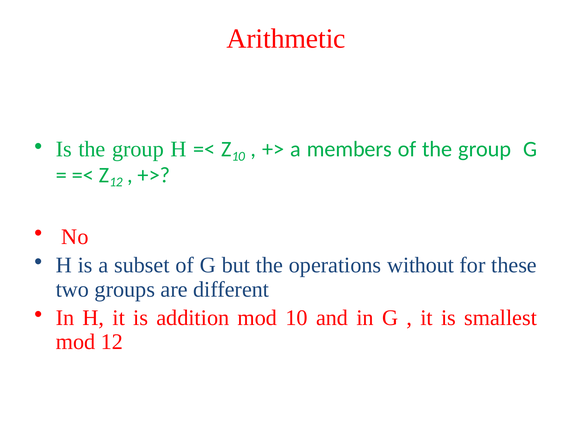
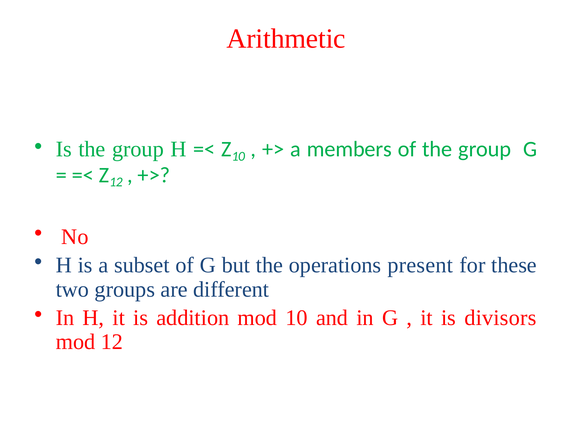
without: without -> present
smallest: smallest -> divisors
